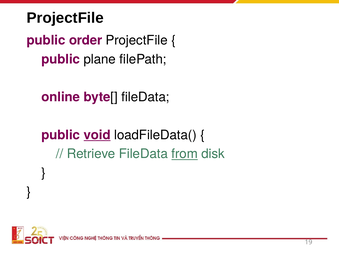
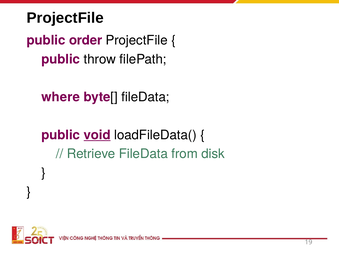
plane: plane -> throw
online: online -> where
from underline: present -> none
